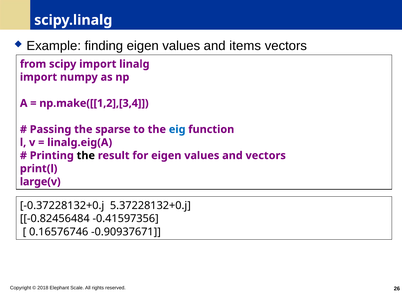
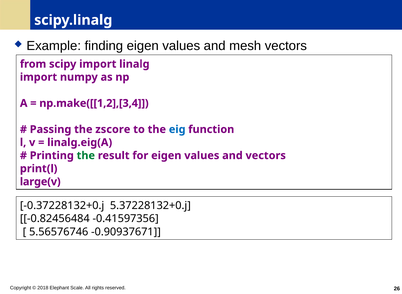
items: items -> mesh
sparse: sparse -> zscore
the at (86, 156) colour: black -> green
0.16576746: 0.16576746 -> 5.56576746
